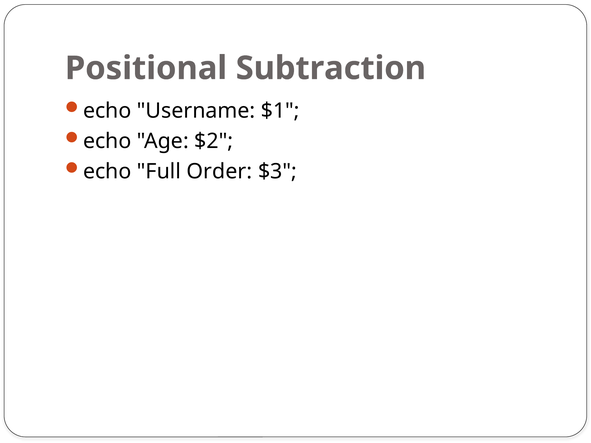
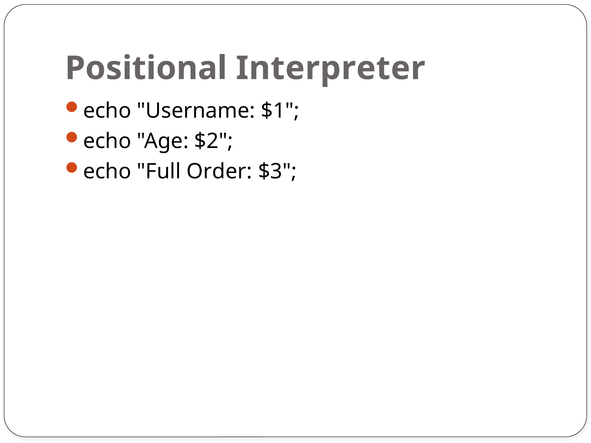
Subtraction: Subtraction -> Interpreter
